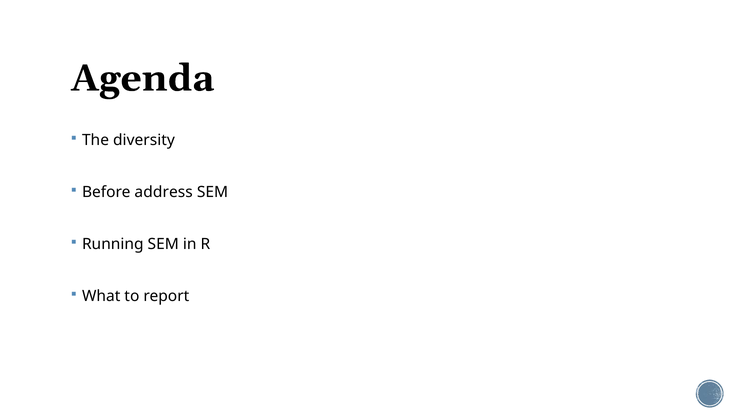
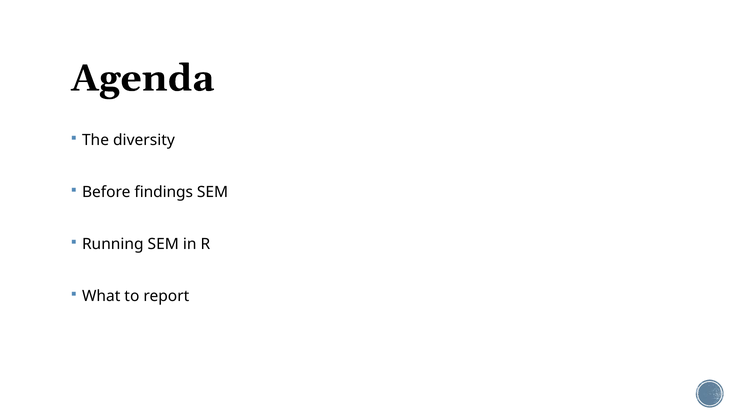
address: address -> findings
